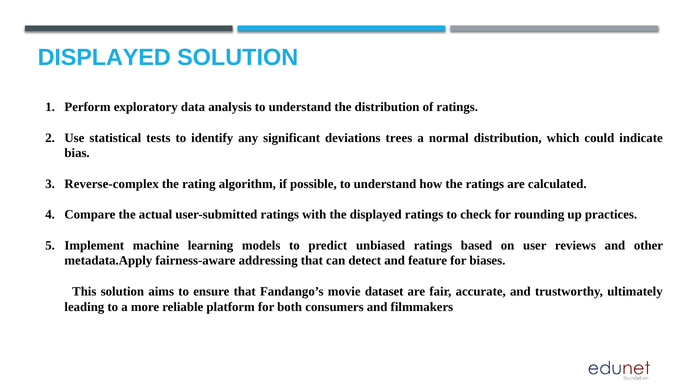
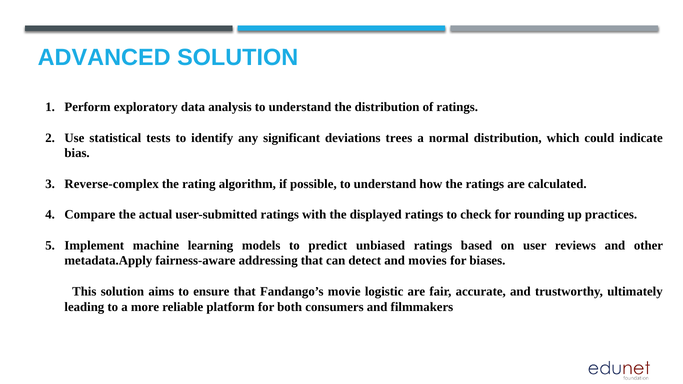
DISPLAYED at (104, 58): DISPLAYED -> ADVANCED
feature: feature -> movies
dataset: dataset -> logistic
